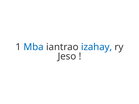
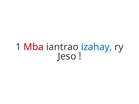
Mba colour: blue -> red
